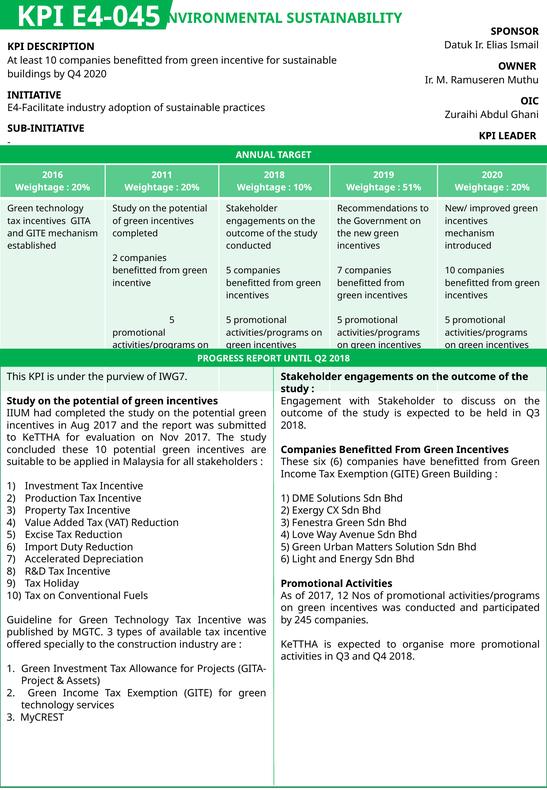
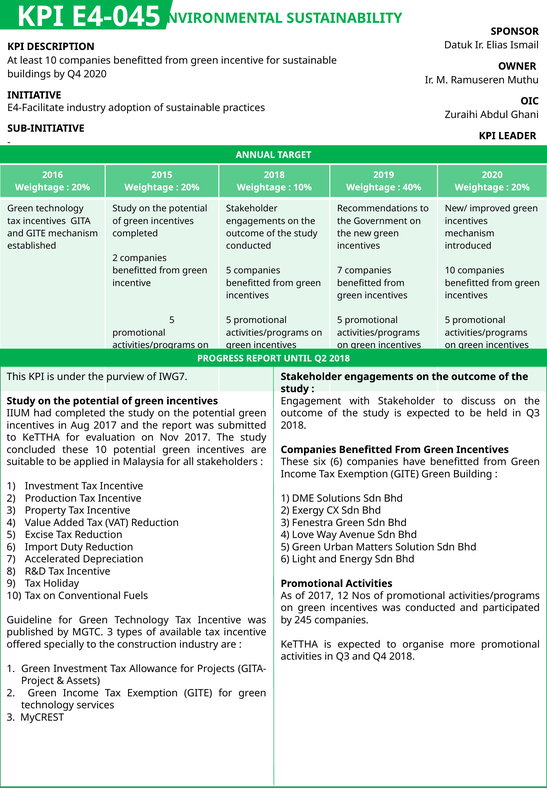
2011: 2011 -> 2015
51%: 51% -> 40%
